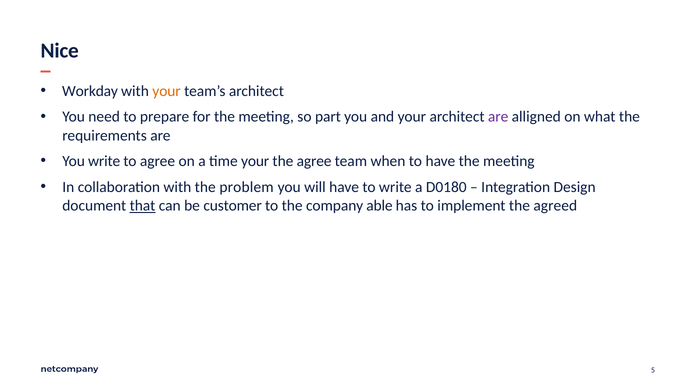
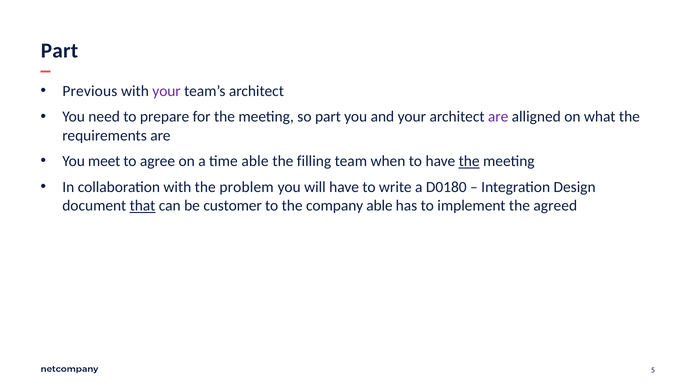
Nice at (60, 51): Nice -> Part
Workday: Workday -> Previous
your at (167, 91) colour: orange -> purple
You write: write -> meet
time your: your -> able
the agree: agree -> filling
the at (469, 161) underline: none -> present
